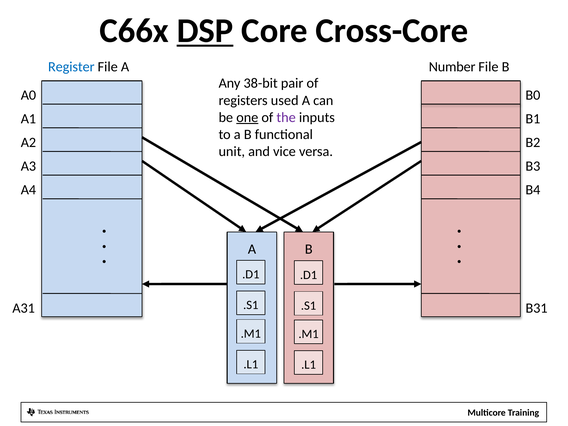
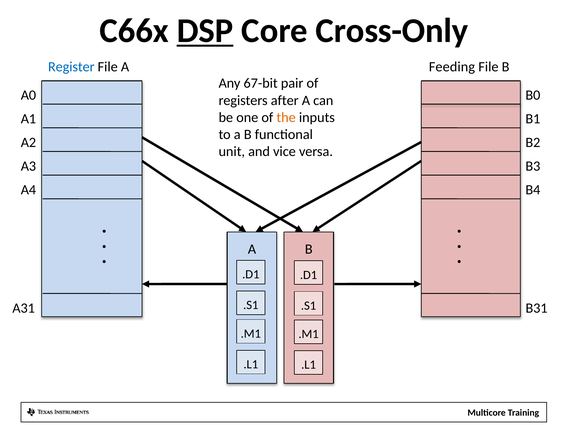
Cross-Core: Cross-Core -> Cross-Only
Number: Number -> Feeding
38-bit: 38-bit -> 67-bit
used: used -> after
one underline: present -> none
the colour: purple -> orange
